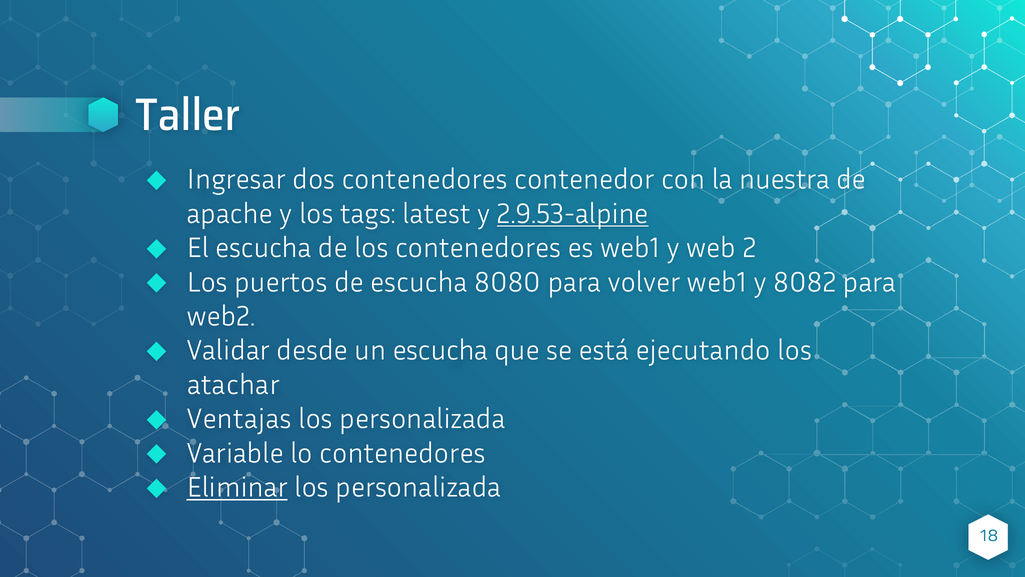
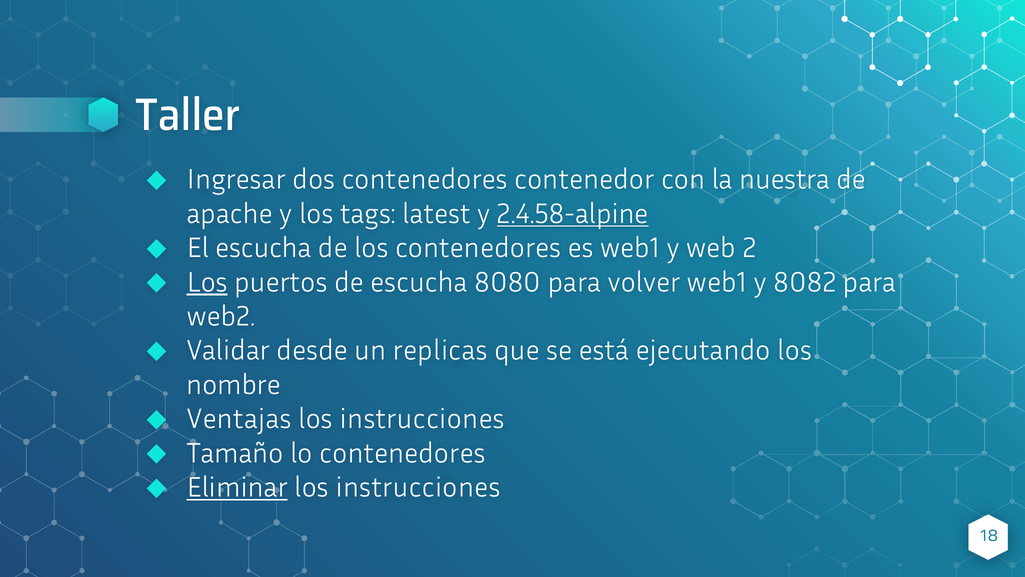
2.9.53-alpine: 2.9.53-alpine -> 2.4.58-alpine
Los at (207, 282) underline: none -> present
un escucha: escucha -> replicas
atachar: atachar -> nombre
personalizada at (422, 419): personalizada -> instrucciones
Variable: Variable -> Tamaño
personalizada at (418, 487): personalizada -> instrucciones
